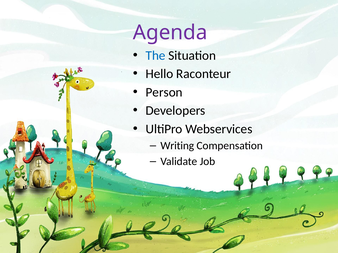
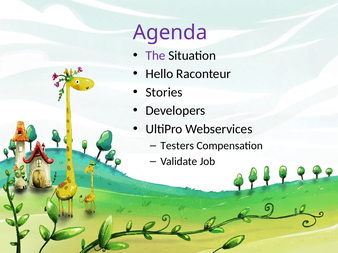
The colour: blue -> purple
Person: Person -> Stories
Writing: Writing -> Testers
